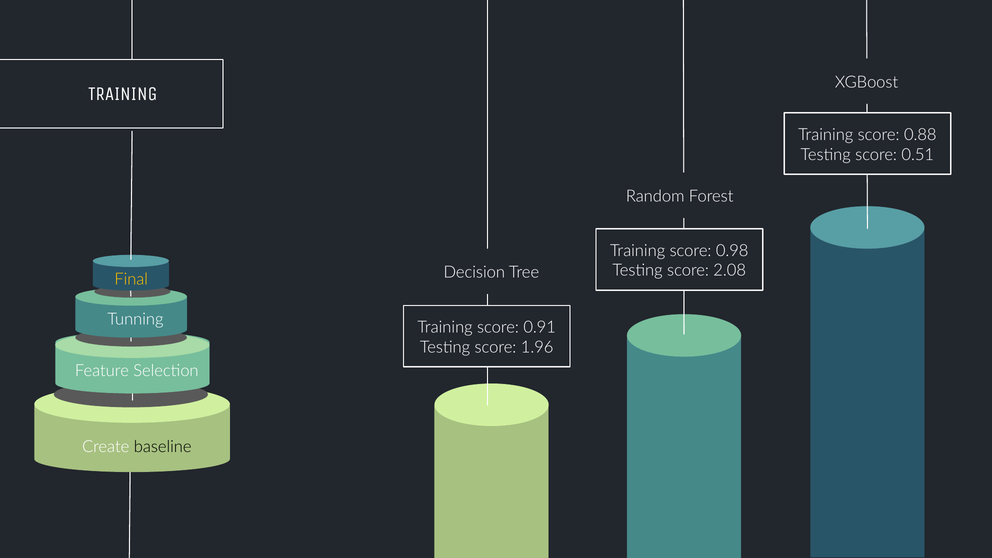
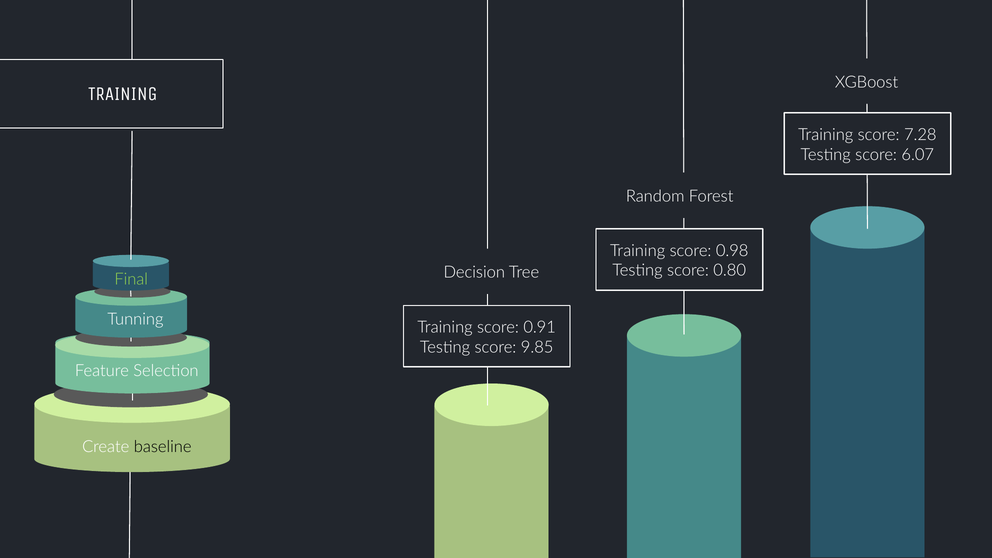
0.88: 0.88 -> 7.28
0.51: 0.51 -> 6.07
2.08: 2.08 -> 0.80
Final colour: yellow -> light green
1.96: 1.96 -> 9.85
